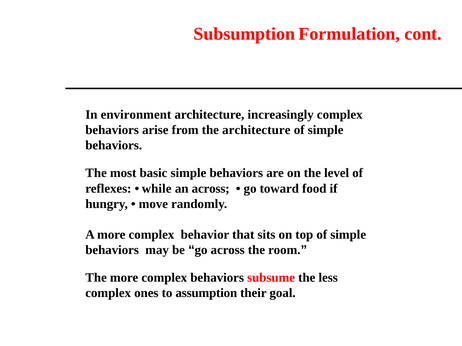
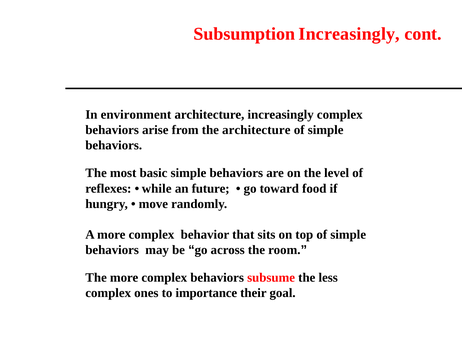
Subsumption Formulation: Formulation -> Increasingly
an across: across -> future
assumption: assumption -> importance
